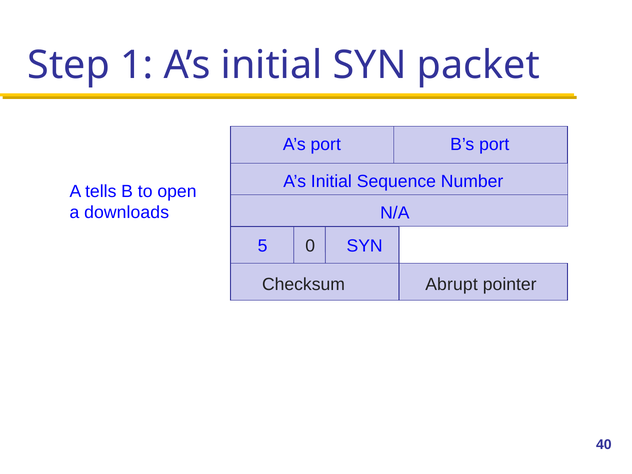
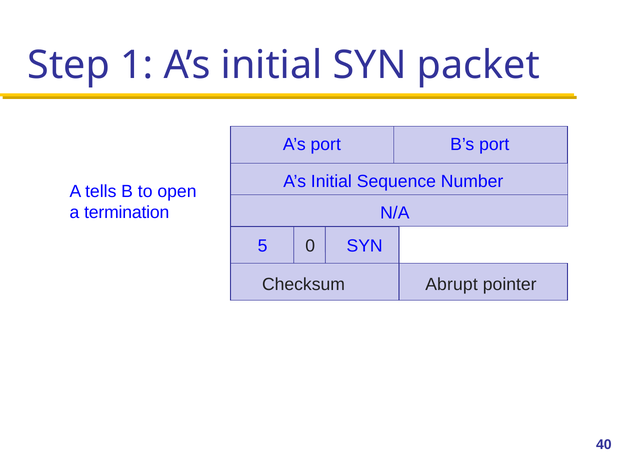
downloads: downloads -> termination
